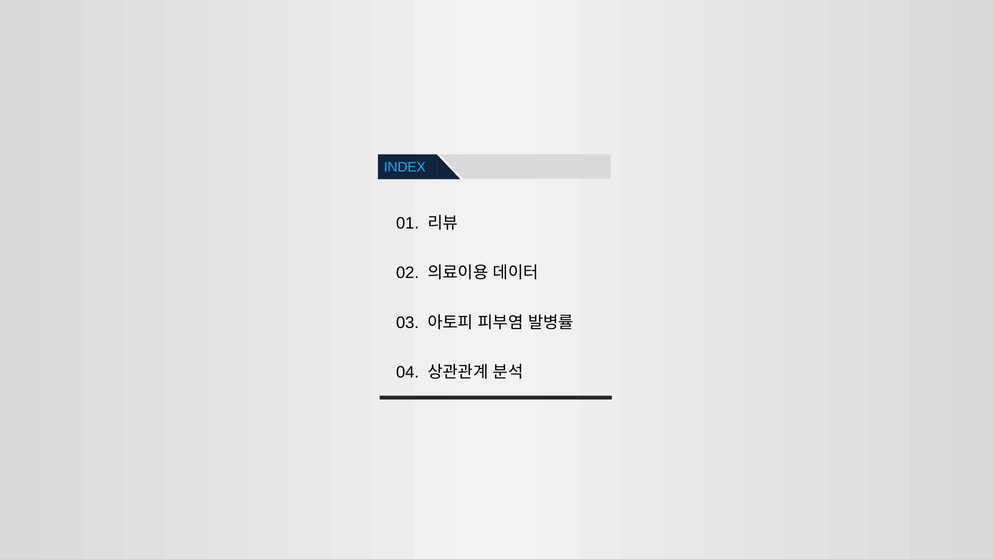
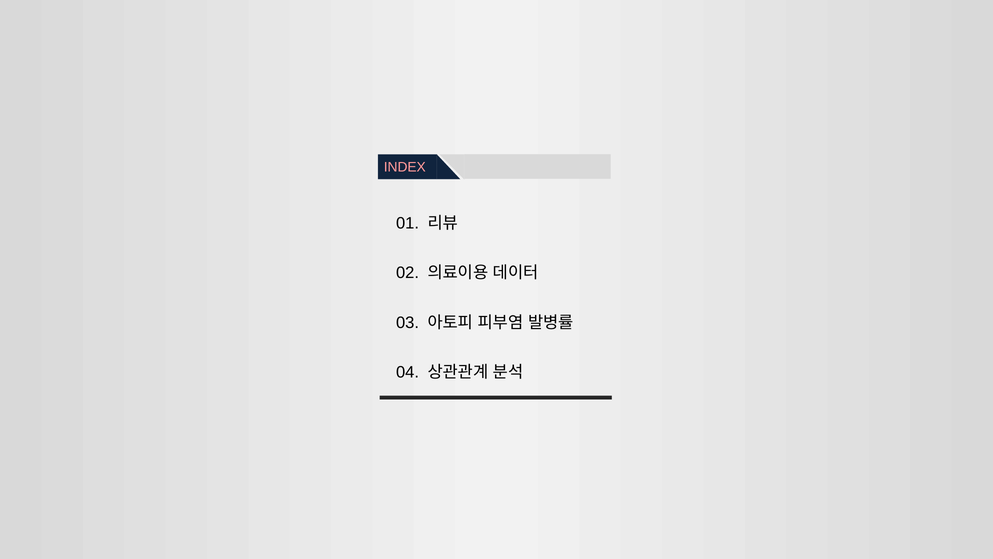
INDEX colour: light blue -> pink
